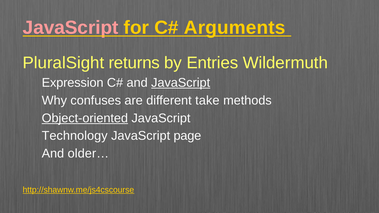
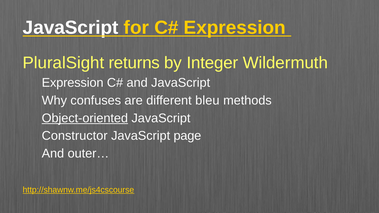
JavaScript at (71, 28) colour: pink -> white
Arguments at (235, 28): Arguments -> Expression
Entries: Entries -> Integer
JavaScript at (181, 83) underline: present -> none
take: take -> bleu
Technology: Technology -> Constructor
older…: older… -> outer…
